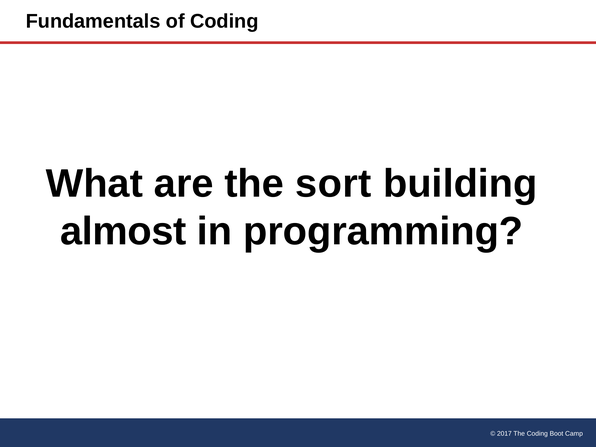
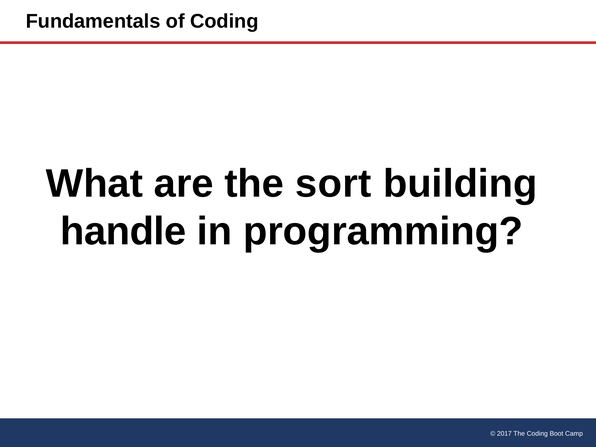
almost: almost -> handle
